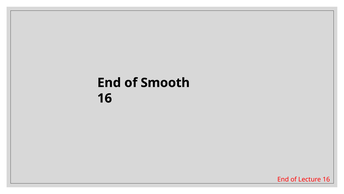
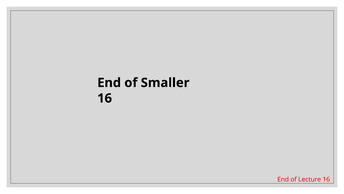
Smooth: Smooth -> Smaller
